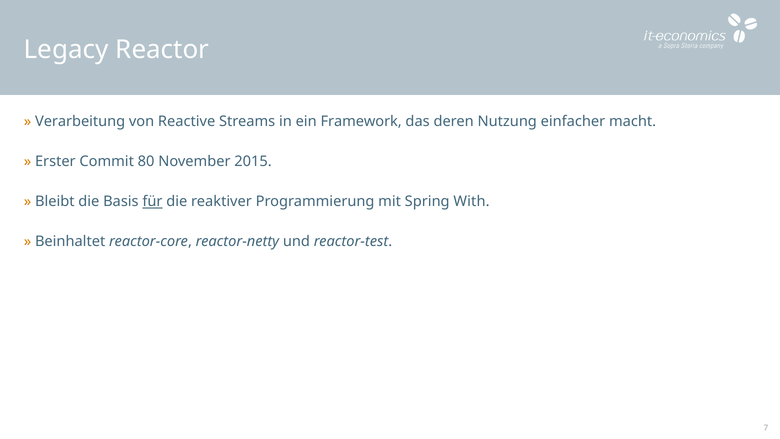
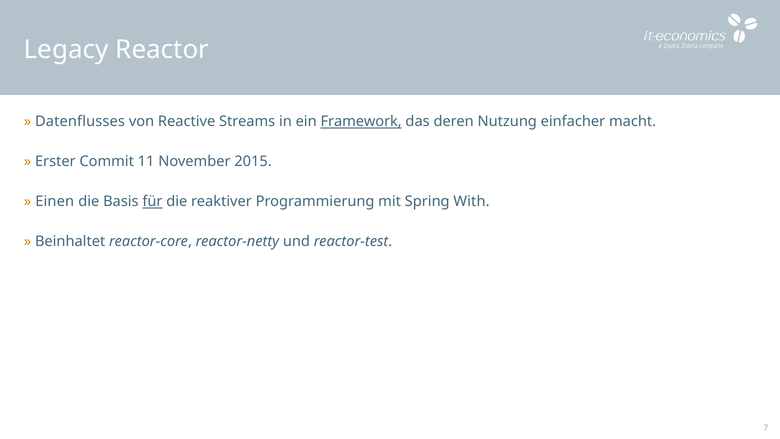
Verarbeitung: Verarbeitung -> Datenflusses
Framework underline: none -> present
80: 80 -> 11
Bleibt: Bleibt -> Einen
